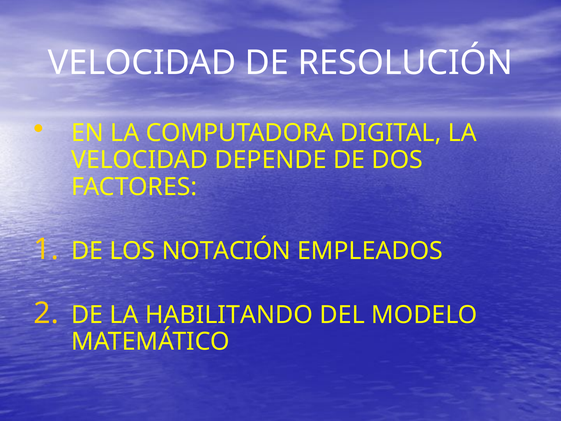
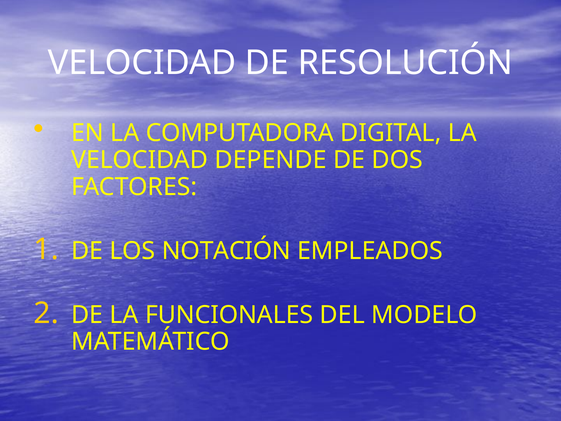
HABILITANDO: HABILITANDO -> FUNCIONALES
